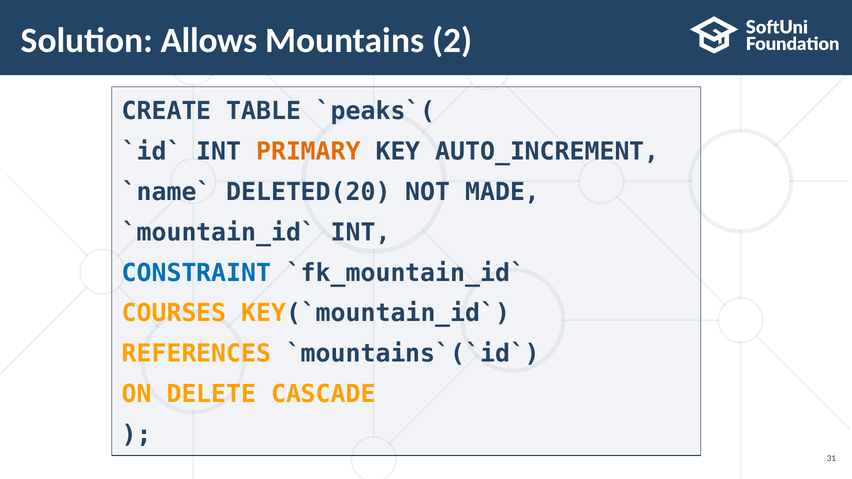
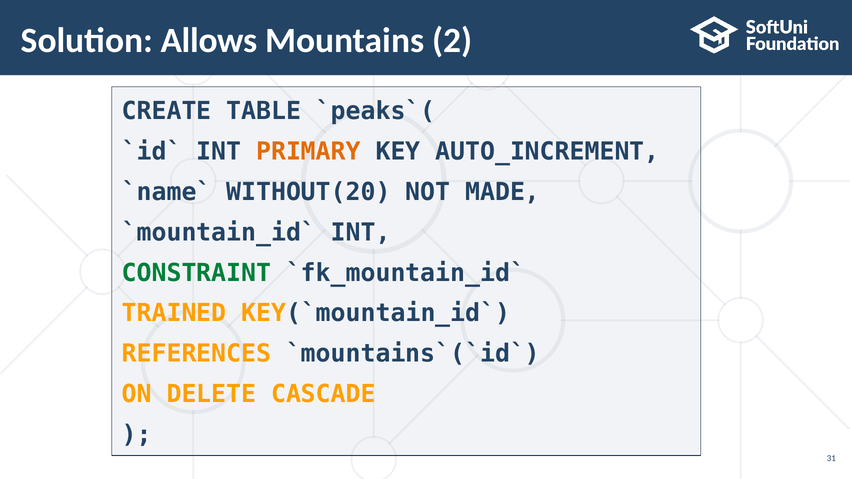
DELETED(20: DELETED(20 -> WITHOUT(20
CONSTRAINT colour: blue -> green
COURSES: COURSES -> TRAINED
